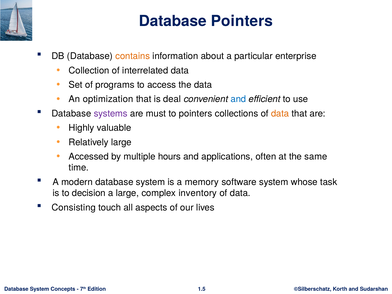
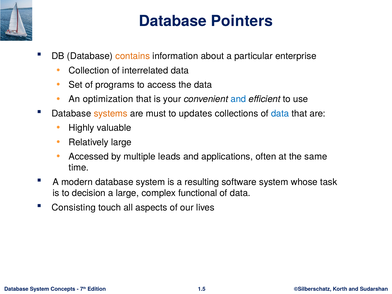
deal: deal -> your
systems colour: purple -> orange
to pointers: pointers -> updates
data at (280, 114) colour: orange -> blue
hours: hours -> leads
memory: memory -> resulting
inventory: inventory -> functional
